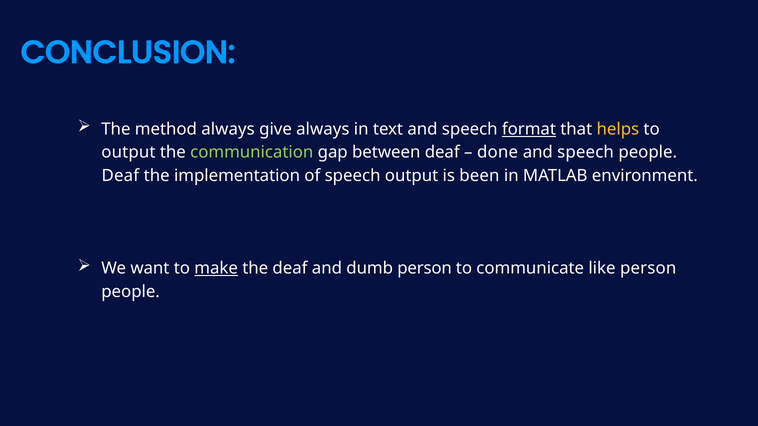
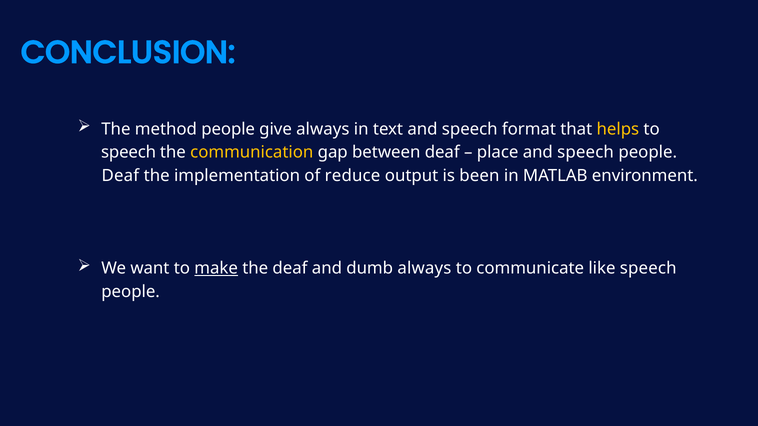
method always: always -> people
format underline: present -> none
output at (128, 153): output -> speech
communication colour: light green -> yellow
done: done -> place
of speech: speech -> reduce
dumb person: person -> always
like person: person -> speech
